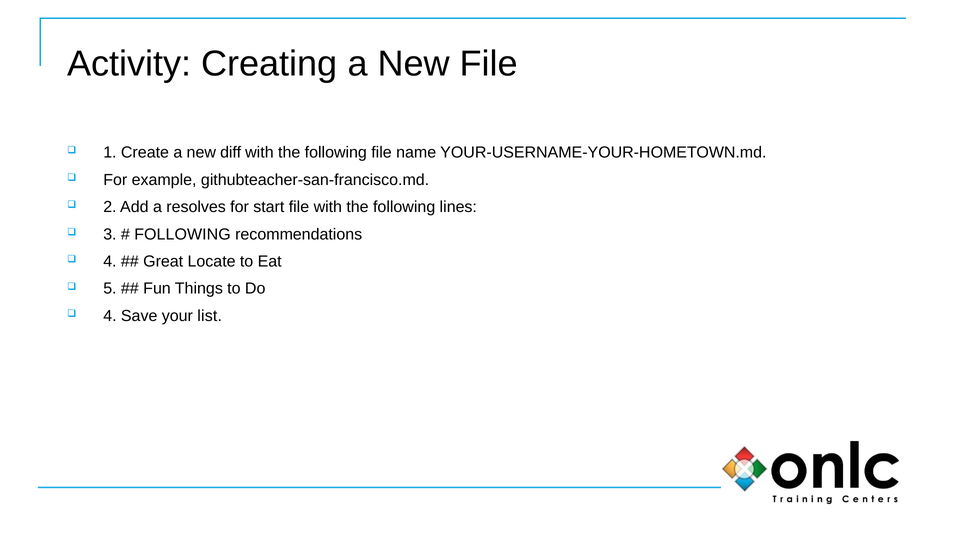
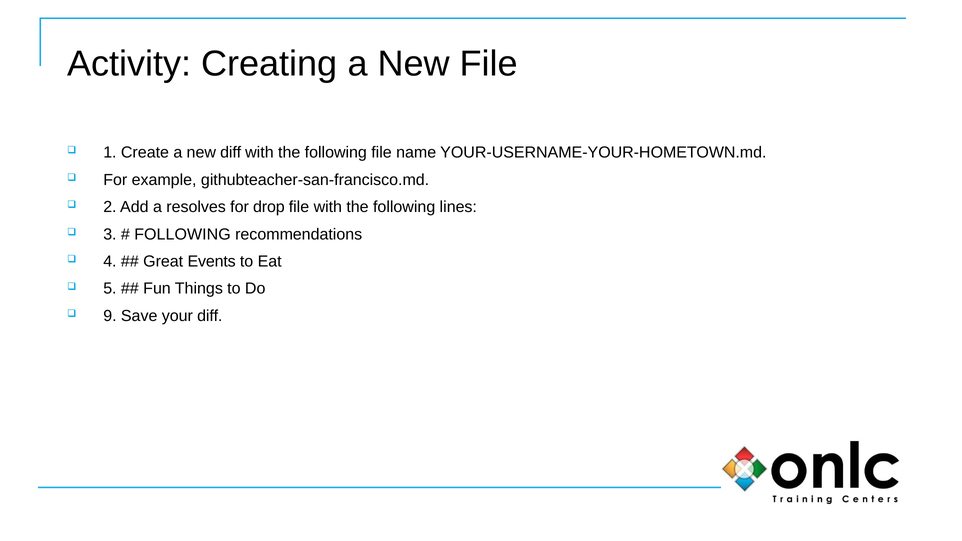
start: start -> drop
Locate: Locate -> Events
4 at (110, 316): 4 -> 9
your list: list -> diff
